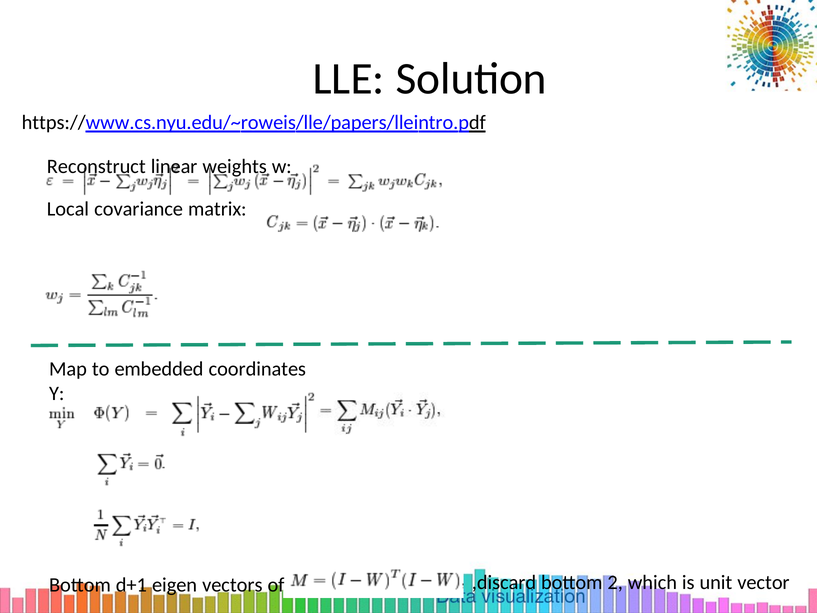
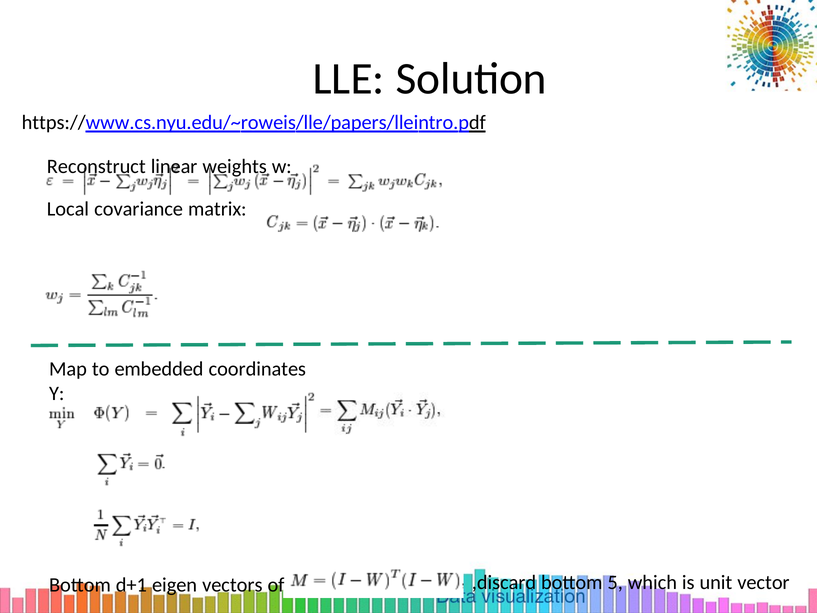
2: 2 -> 5
